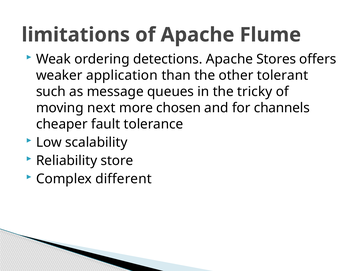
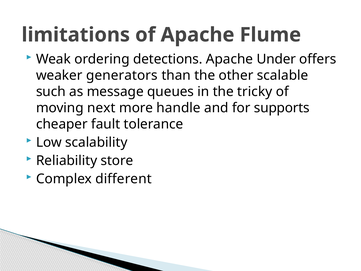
Stores: Stores -> Under
application: application -> generators
tolerant: tolerant -> scalable
chosen: chosen -> handle
channels: channels -> supports
